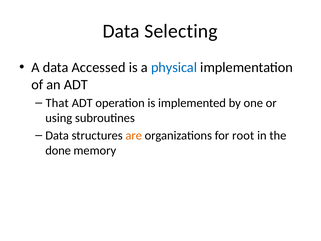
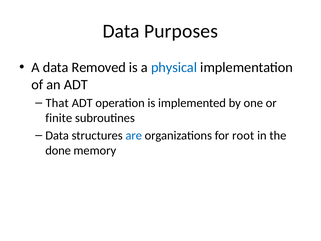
Selecting: Selecting -> Purposes
Accessed: Accessed -> Removed
using: using -> finite
are colour: orange -> blue
